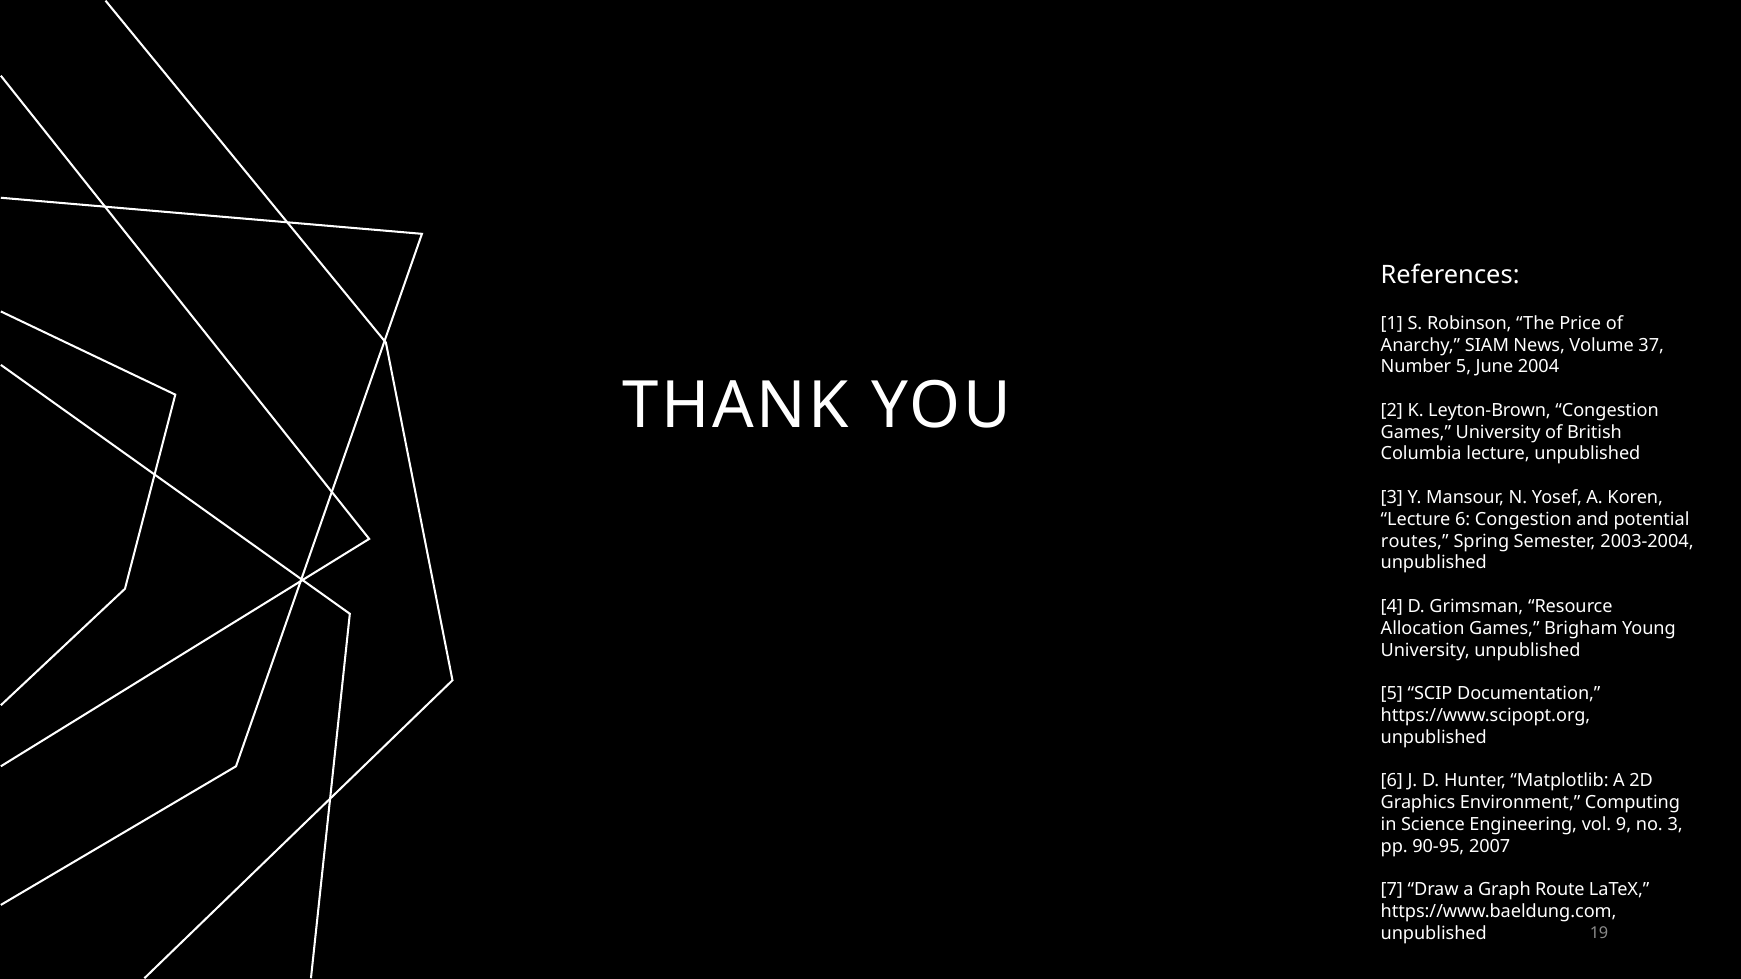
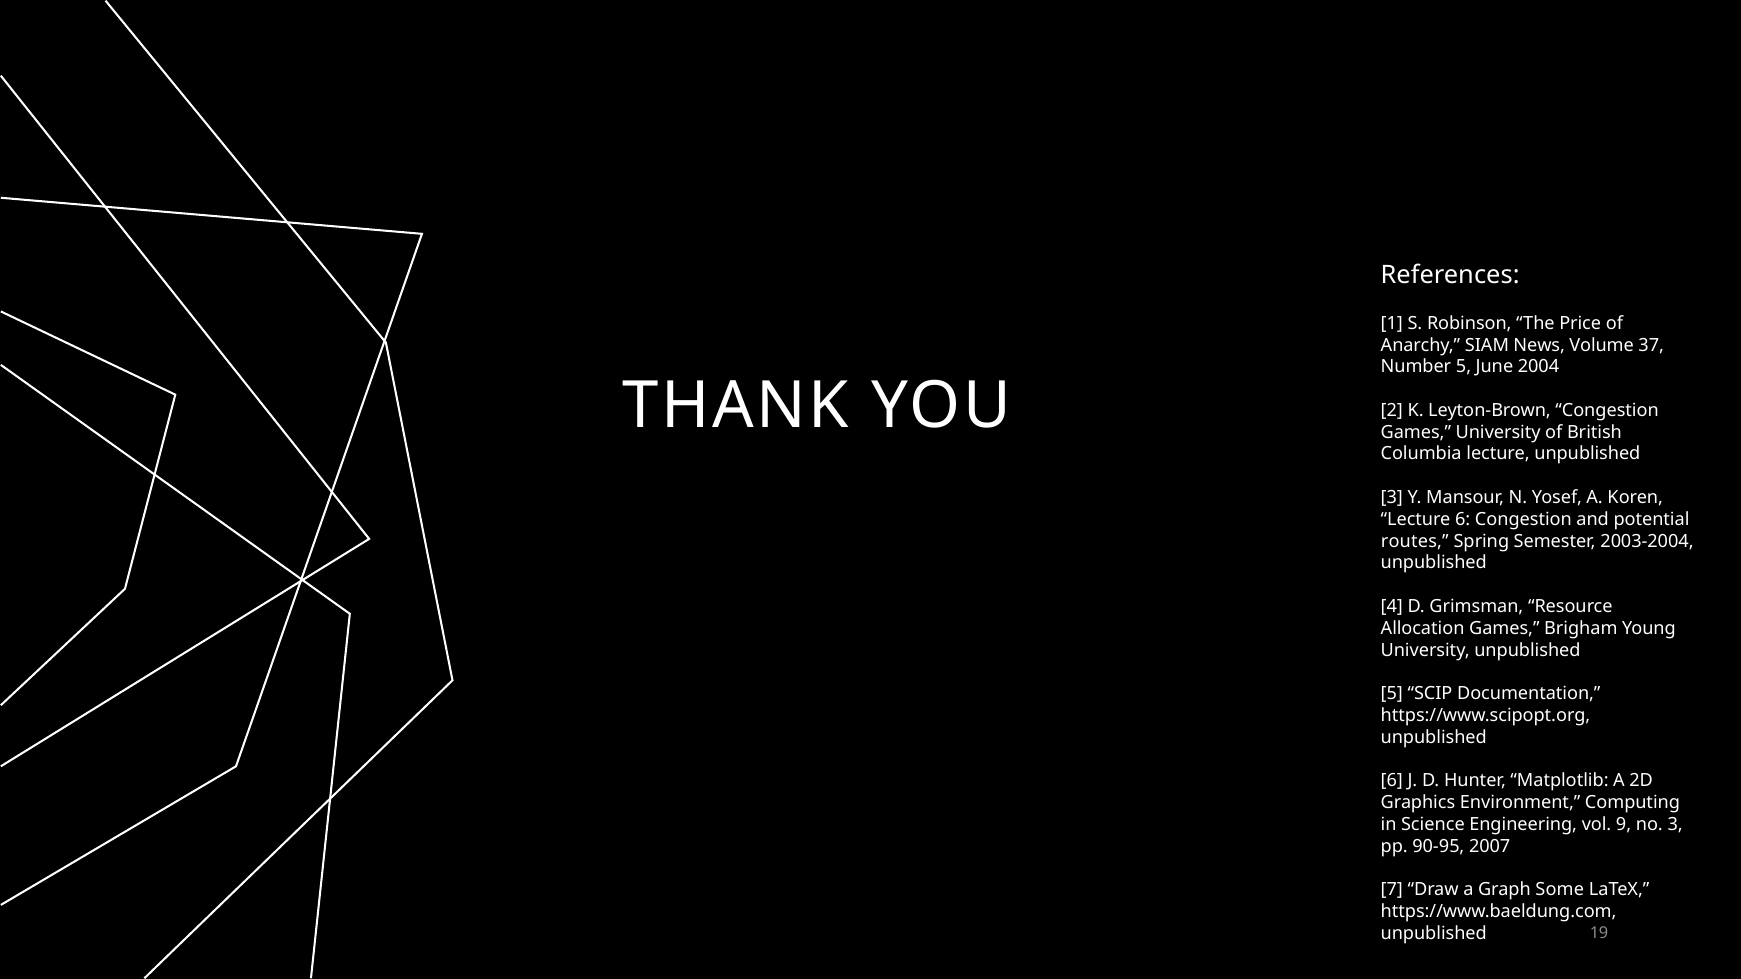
Route: Route -> Some
